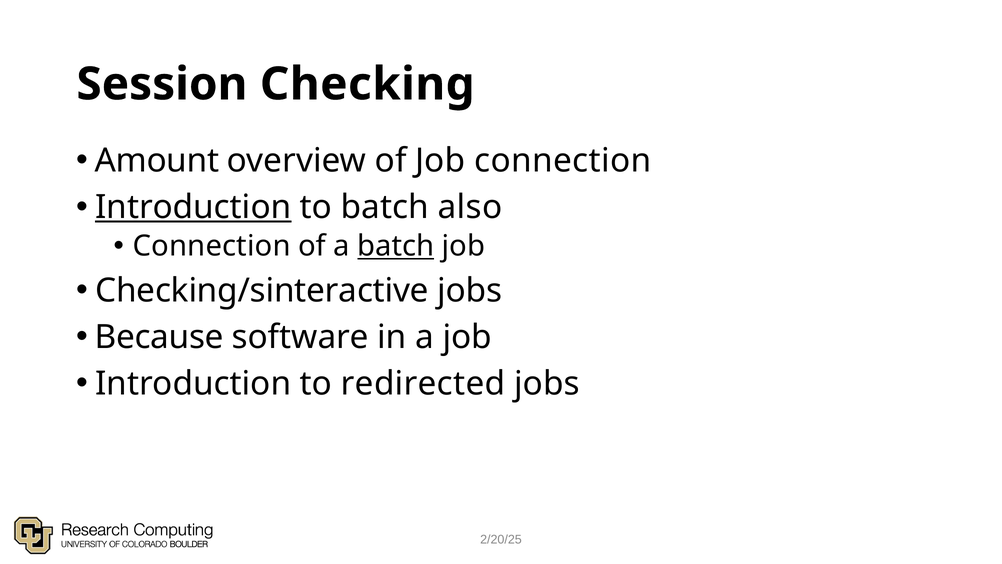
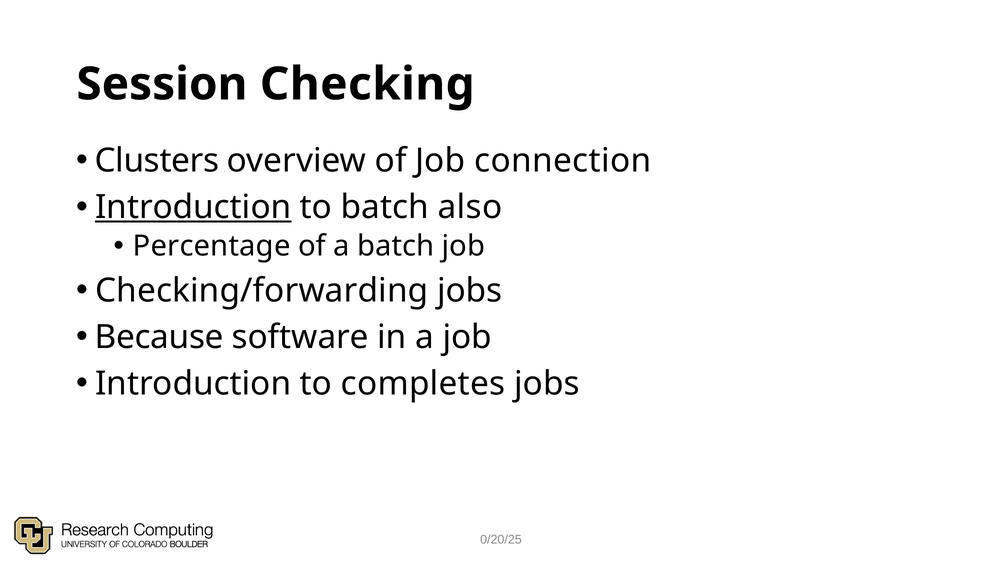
Amount: Amount -> Clusters
Connection at (212, 246): Connection -> Percentage
batch at (396, 246) underline: present -> none
Checking/sinteractive: Checking/sinteractive -> Checking/forwarding
redirected: redirected -> completes
2/20/25: 2/20/25 -> 0/20/25
